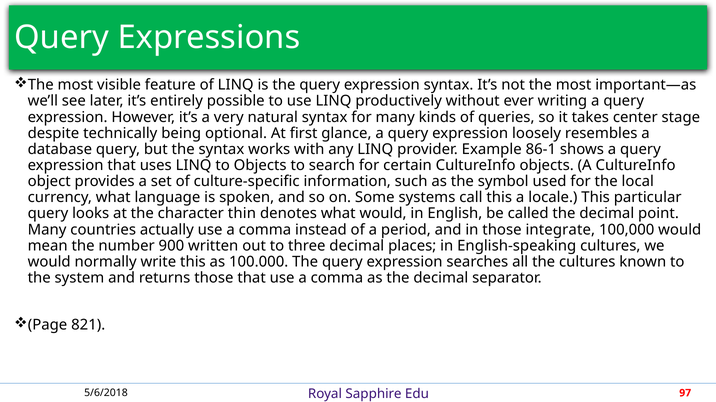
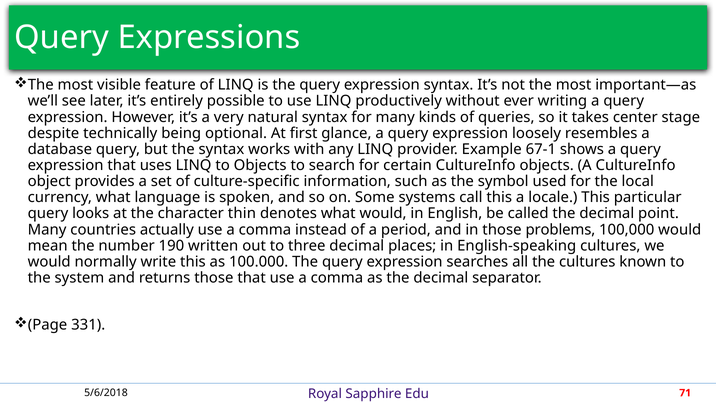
86-1: 86-1 -> 67-1
integrate: integrate -> problems
900: 900 -> 190
821: 821 -> 331
97: 97 -> 71
